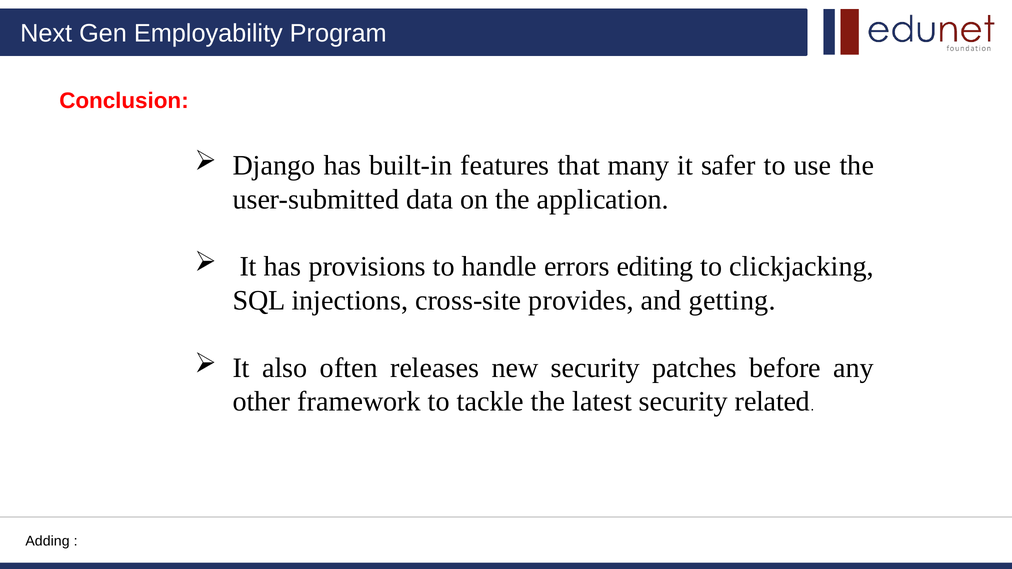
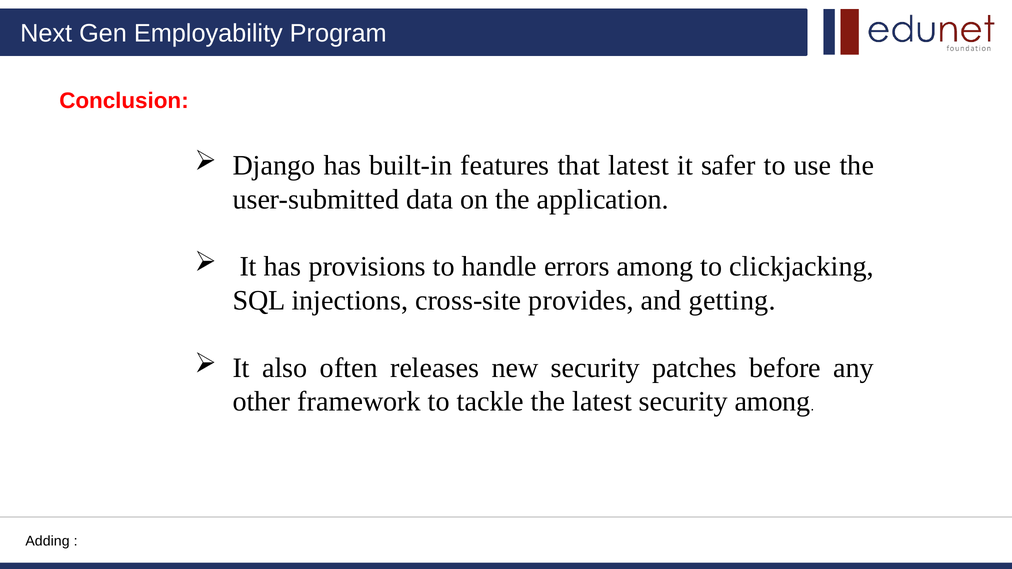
that many: many -> latest
errors editing: editing -> among
security related: related -> among
